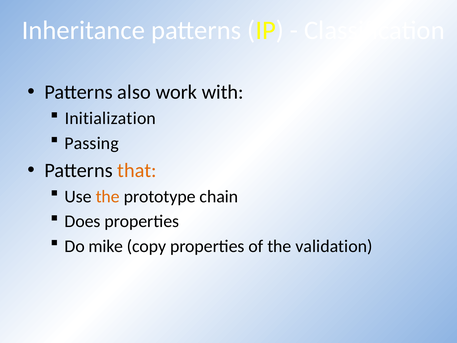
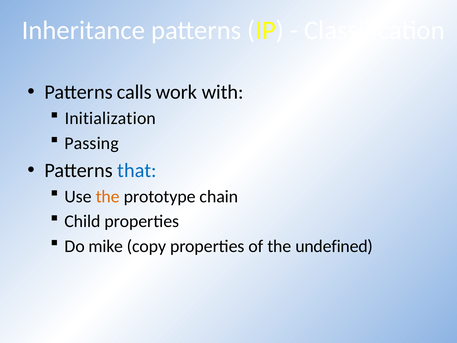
also: also -> calls
that colour: orange -> blue
Does: Does -> Child
validation: validation -> undefined
